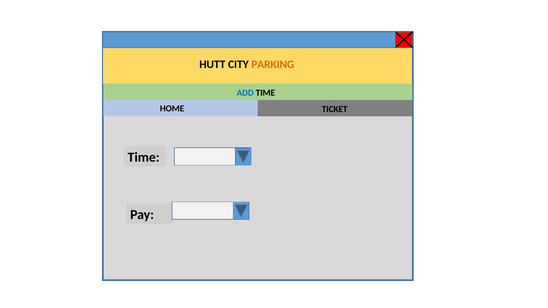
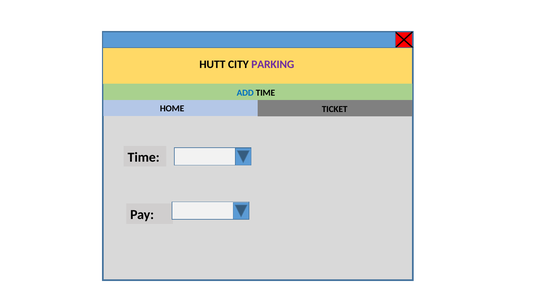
PARKING colour: orange -> purple
